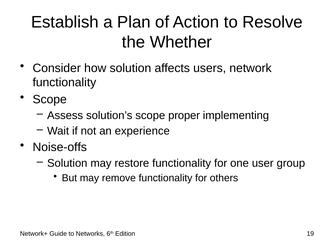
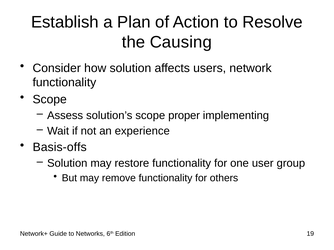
Whether: Whether -> Causing
Noise-offs: Noise-offs -> Basis-offs
